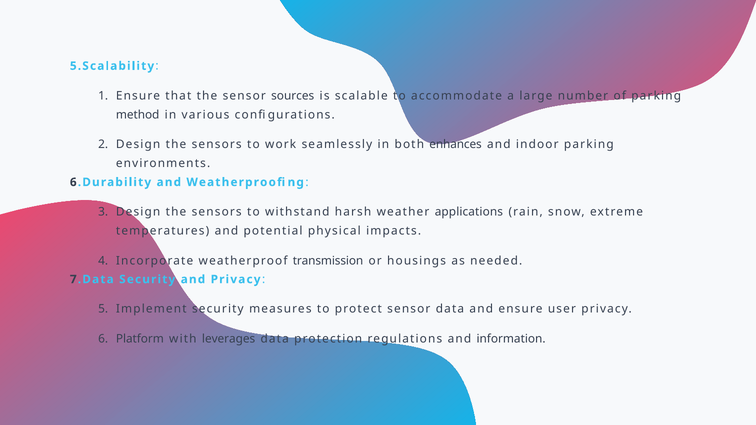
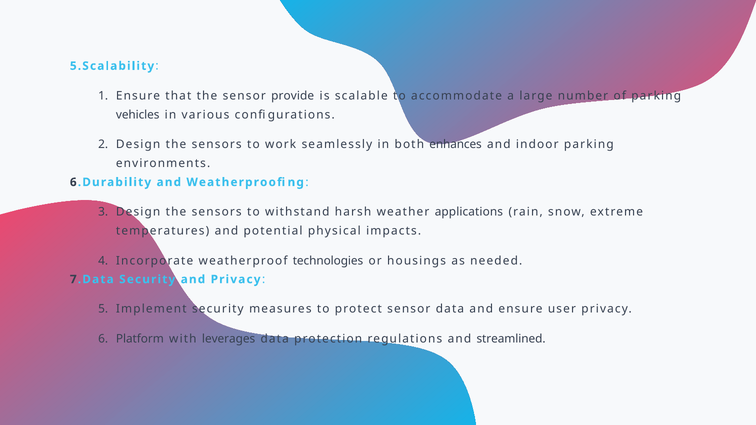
sources: sources -> provide
method: method -> vehicles
transmission: transmission -> technologies
information: information -> streamlined
